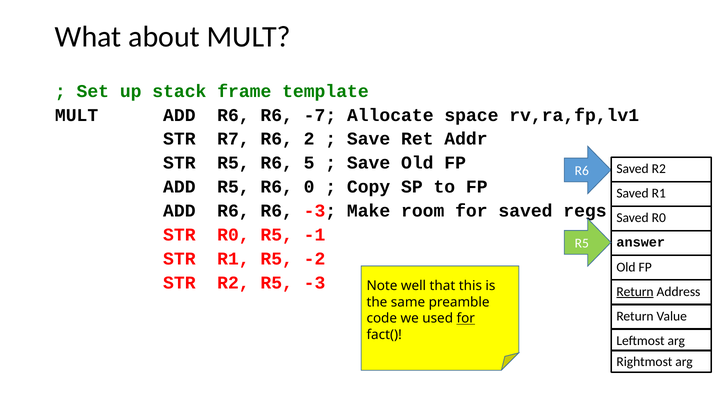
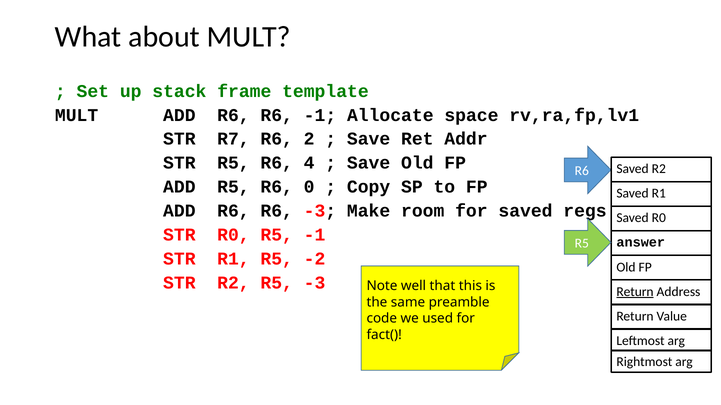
R6 -7: -7 -> -1
5: 5 -> 4
for at (466, 319) underline: present -> none
